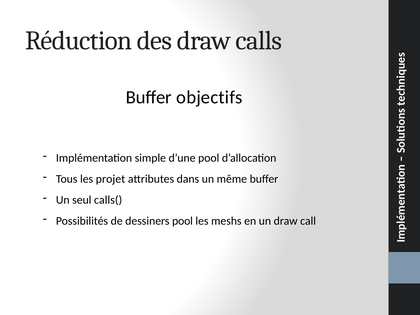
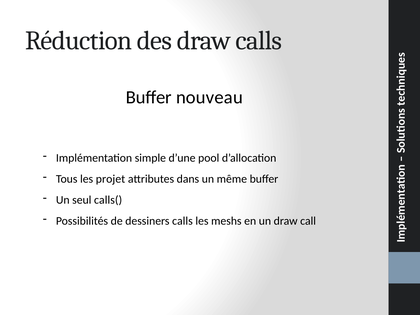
objectifs: objectifs -> nouveau
dessiners pool: pool -> calls
